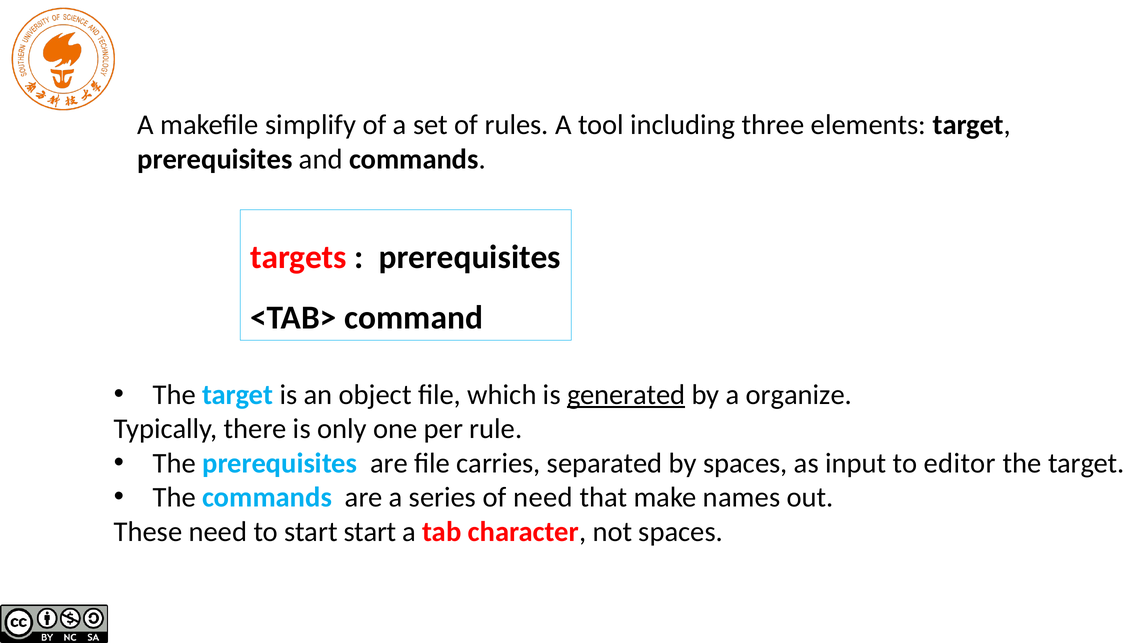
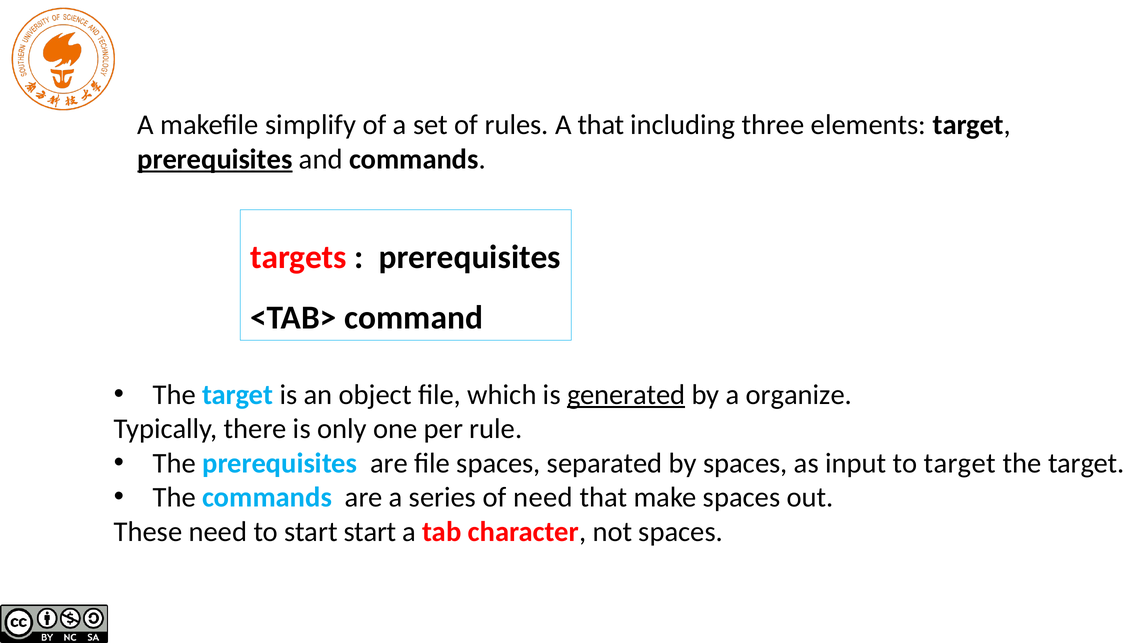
A tool: tool -> that
prerequisites at (215, 159) underline: none -> present
file carries: carries -> spaces
to editor: editor -> target
make names: names -> spaces
